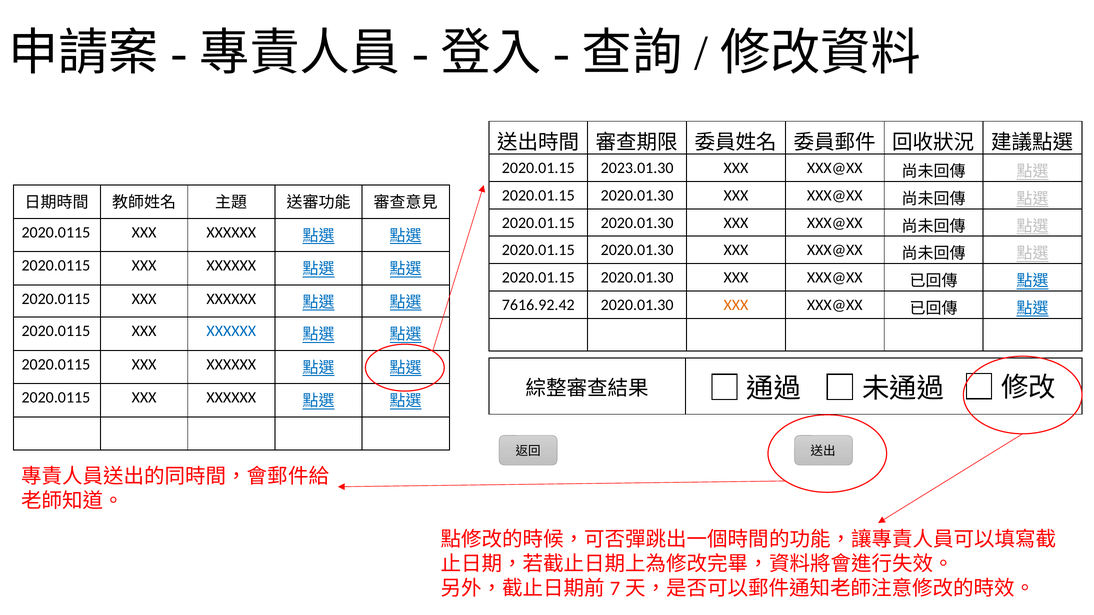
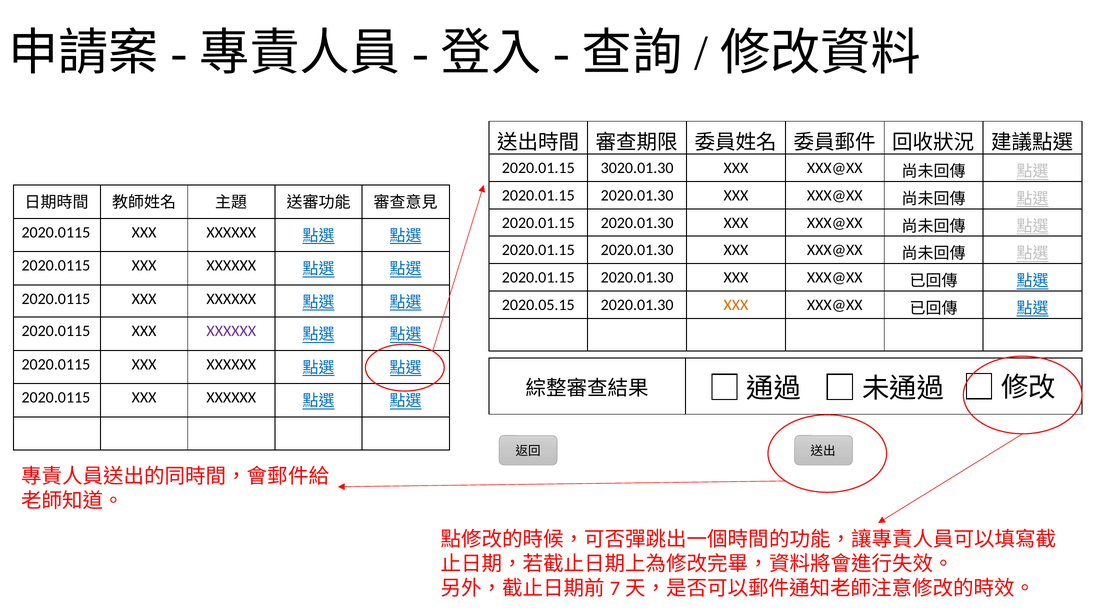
2023.01.30: 2023.01.30 -> 3020.01.30
7616.92.42: 7616.92.42 -> 2020.05.15
XXXXXX at (231, 331) colour: blue -> purple
